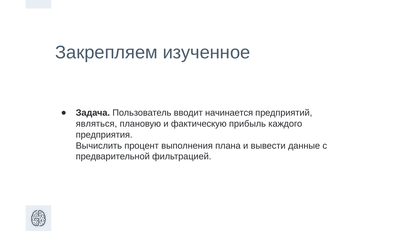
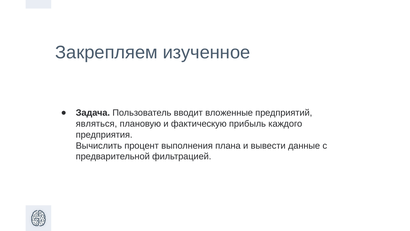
начинается: начинается -> вложенные
